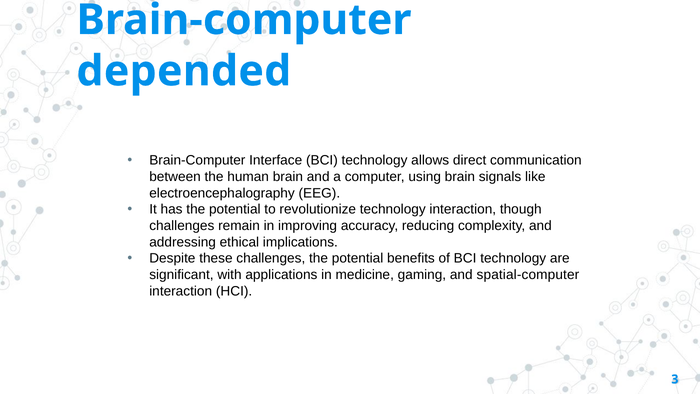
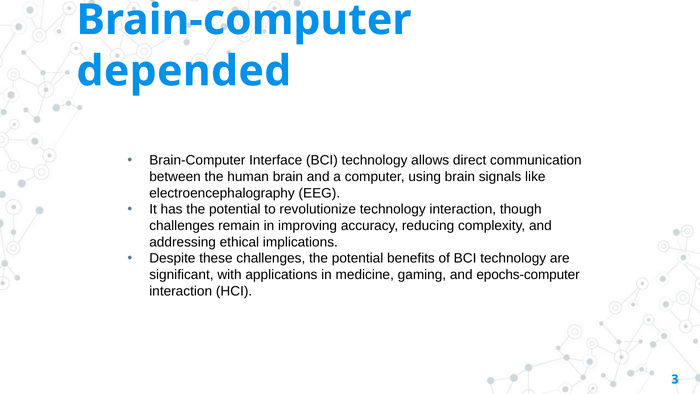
spatial-computer: spatial-computer -> epochs-computer
